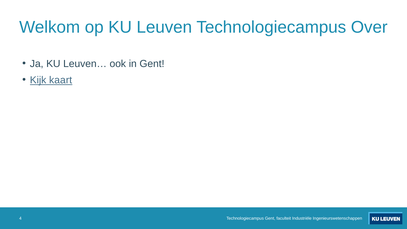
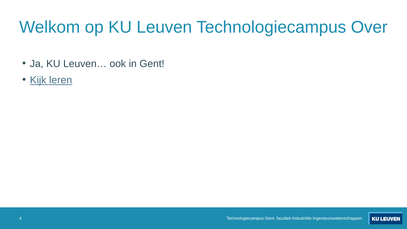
kaart: kaart -> leren
